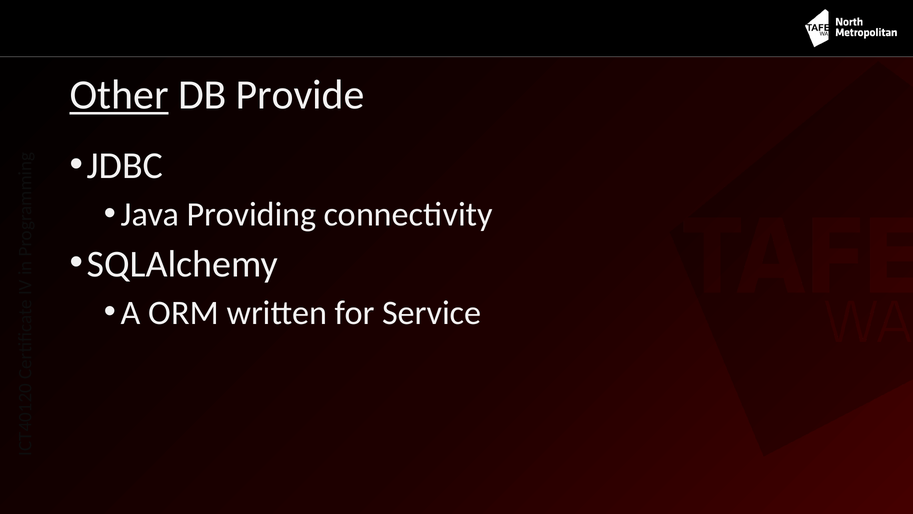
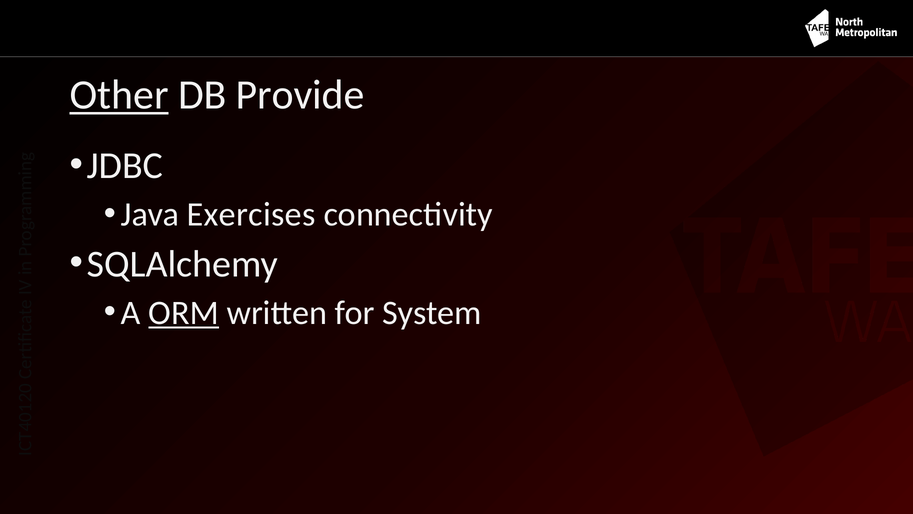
Providing: Providing -> Exercises
ORM underline: none -> present
Service: Service -> System
